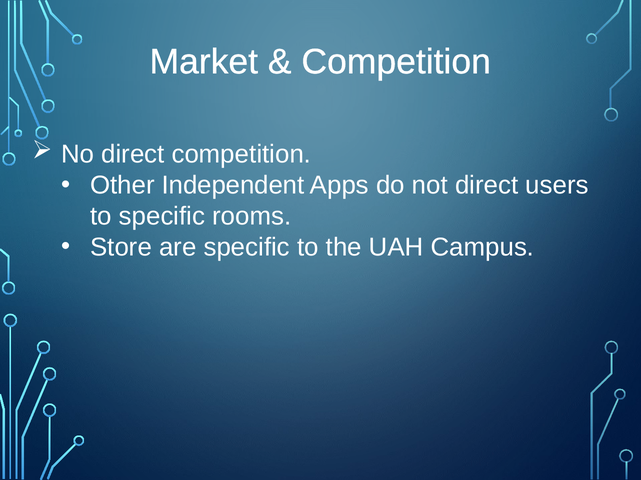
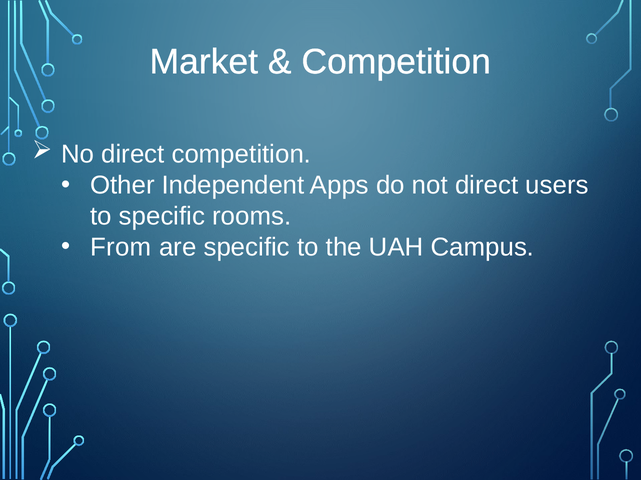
Store: Store -> From
